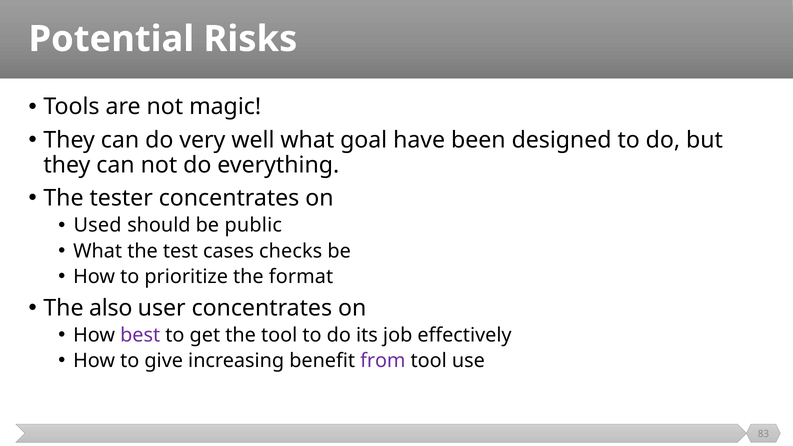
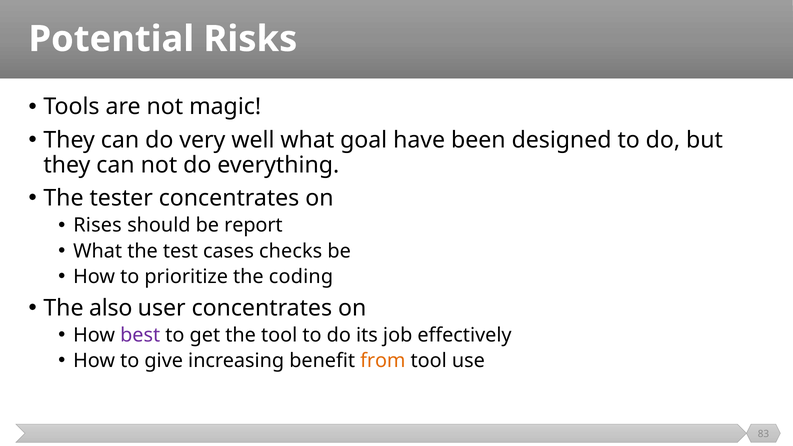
Used: Used -> Rises
public: public -> report
format: format -> coding
from colour: purple -> orange
